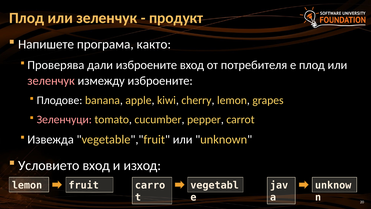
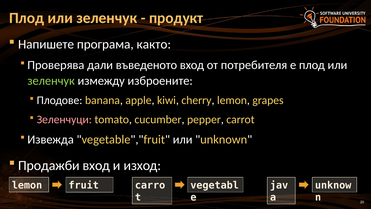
дали изброените: изброените -> въведеното
зеленчук at (51, 81) colour: pink -> light green
Условието: Условието -> Продажби
